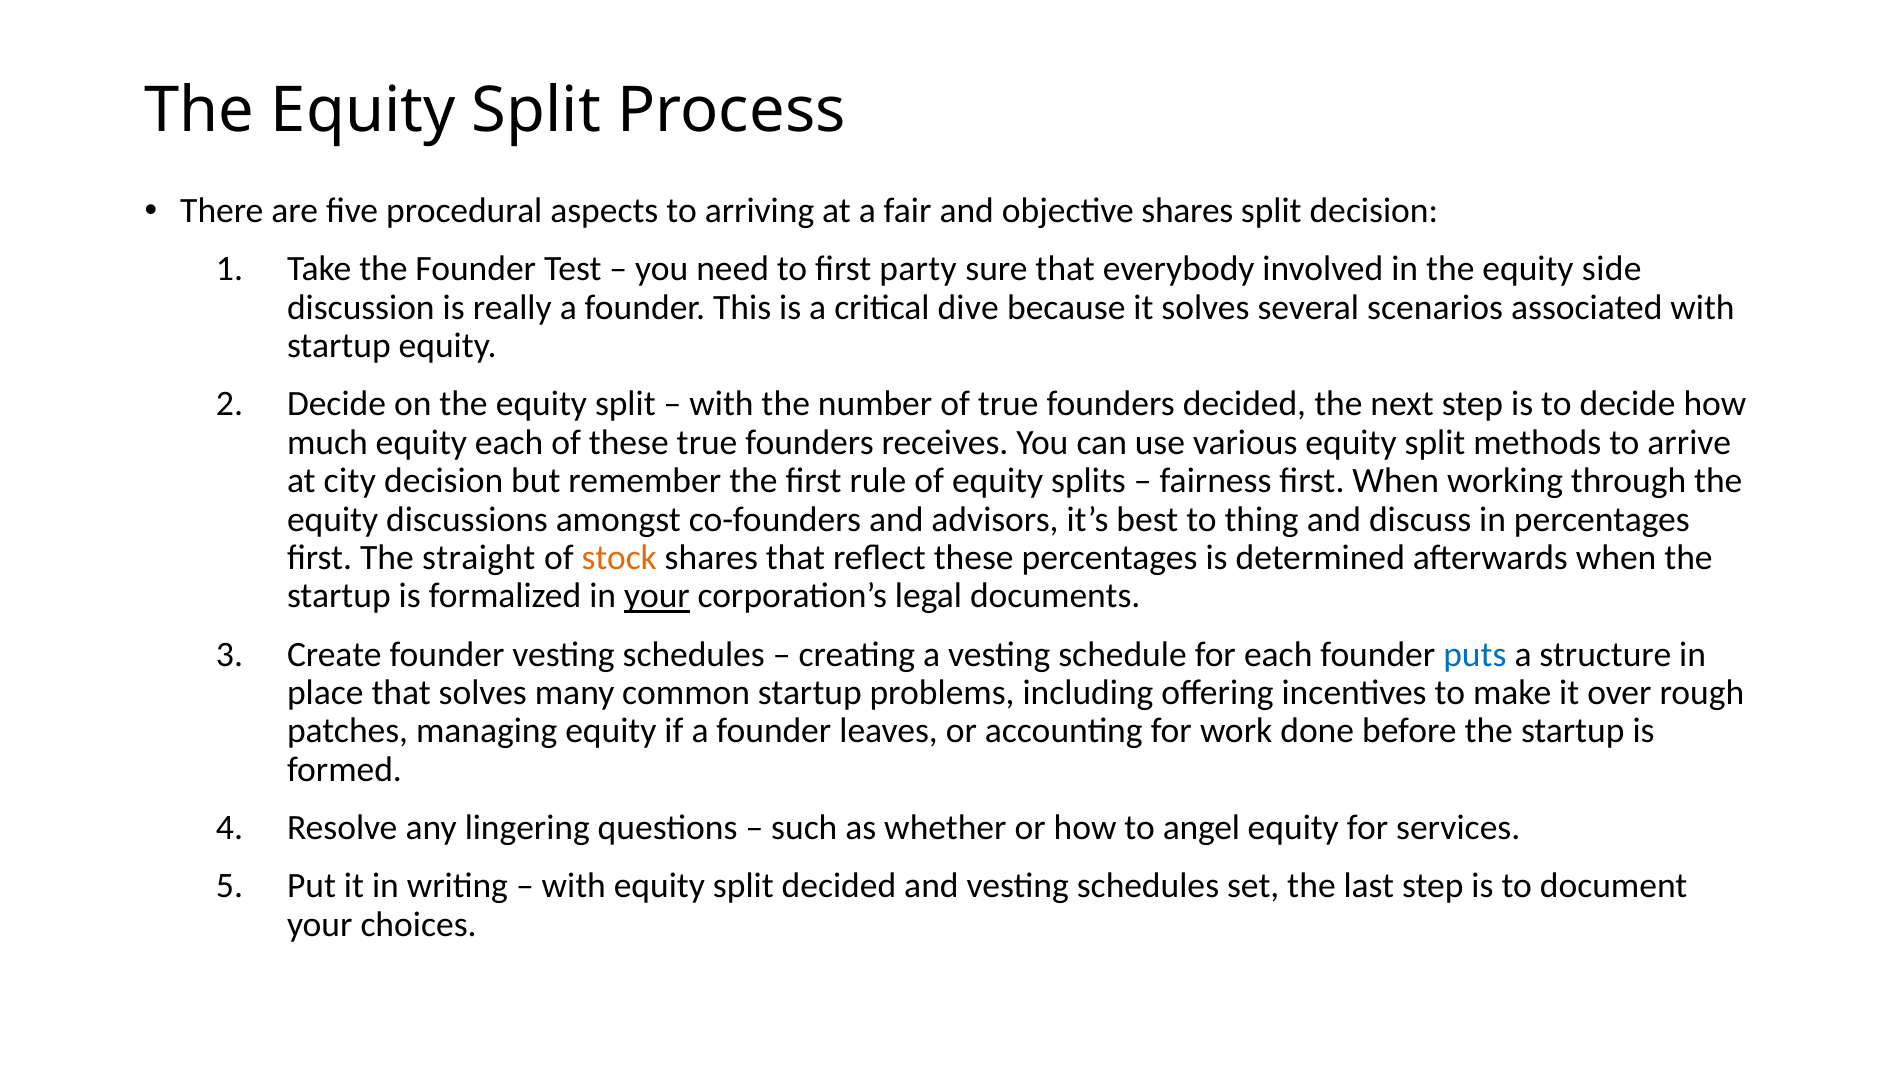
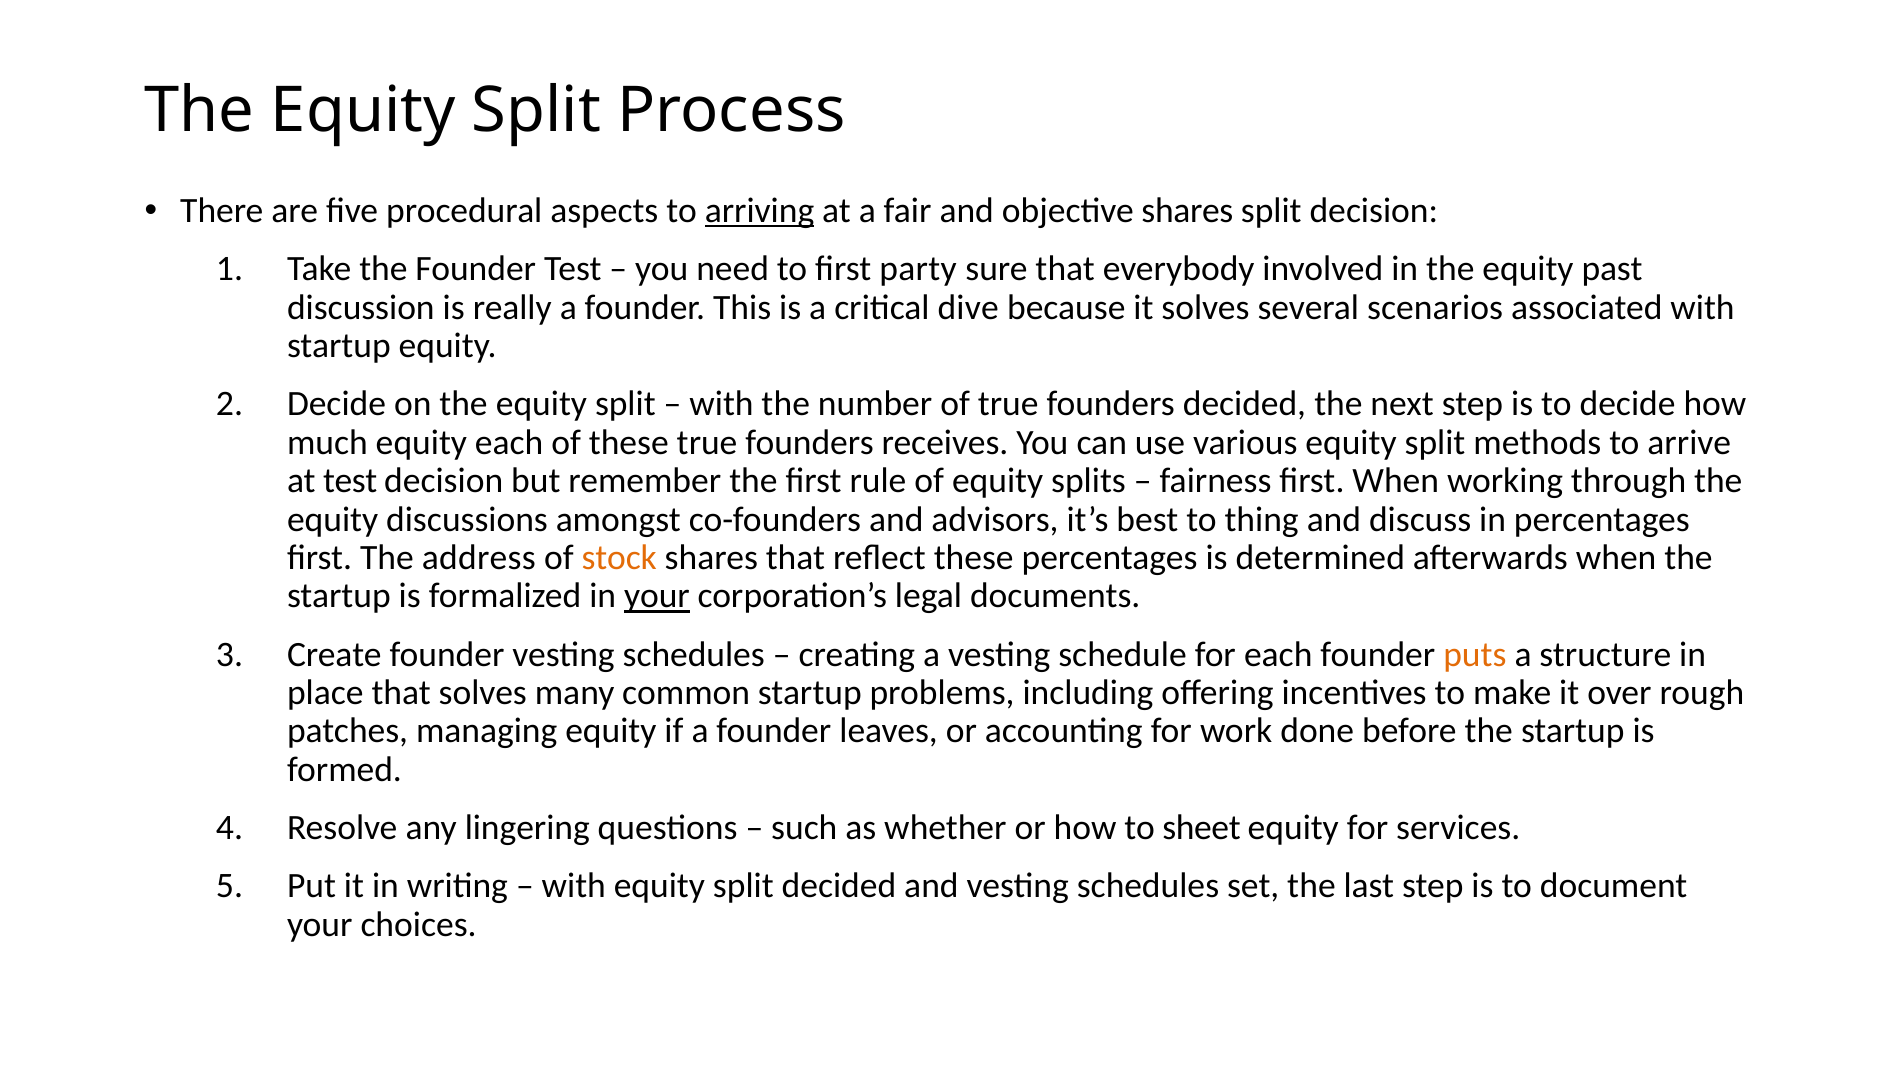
arriving underline: none -> present
side: side -> past
at city: city -> test
straight: straight -> address
puts colour: blue -> orange
angel: angel -> sheet
